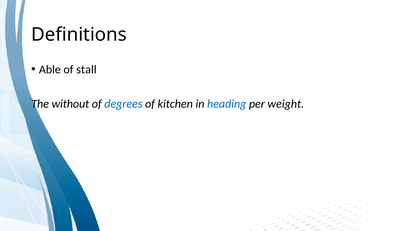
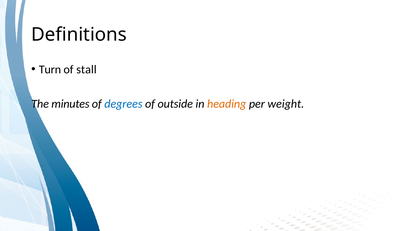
Able: Able -> Turn
without: without -> minutes
kitchen: kitchen -> outside
heading colour: blue -> orange
